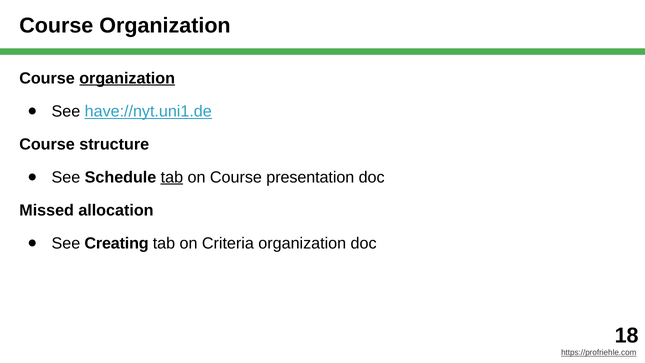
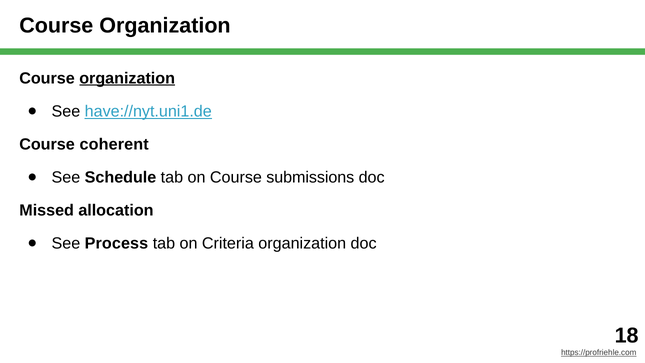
structure: structure -> coherent
tab at (172, 177) underline: present -> none
presentation: presentation -> submissions
Creating: Creating -> Process
